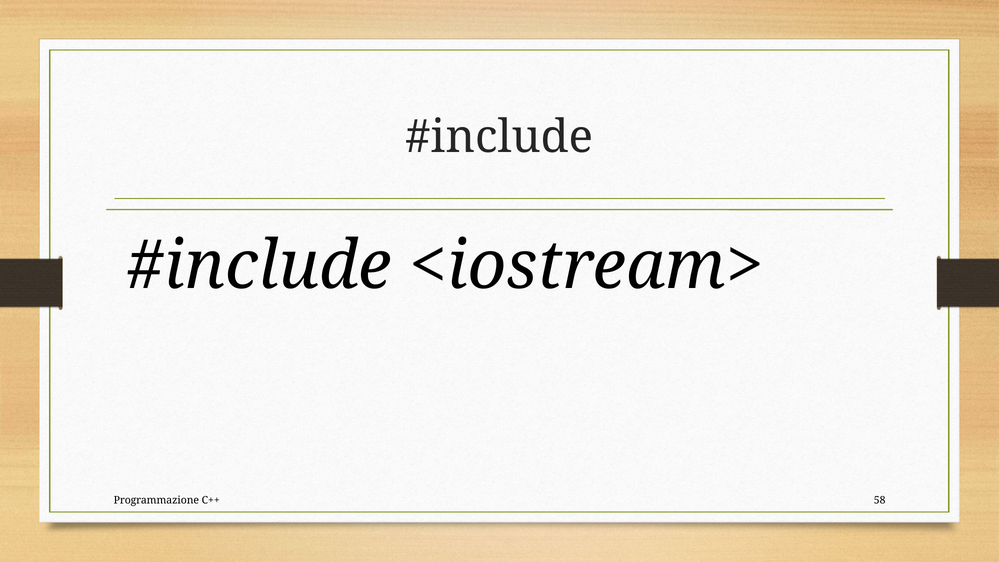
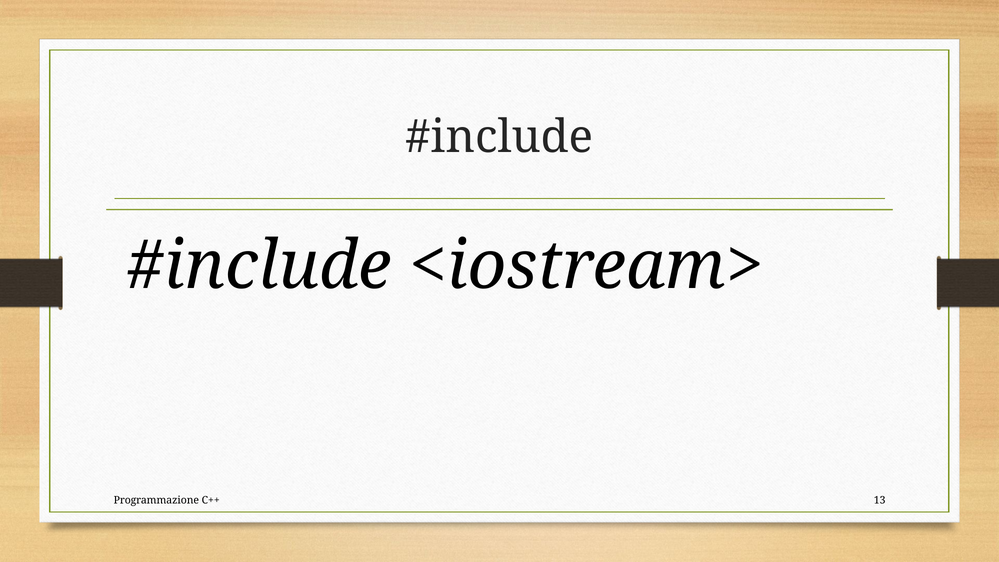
58: 58 -> 13
